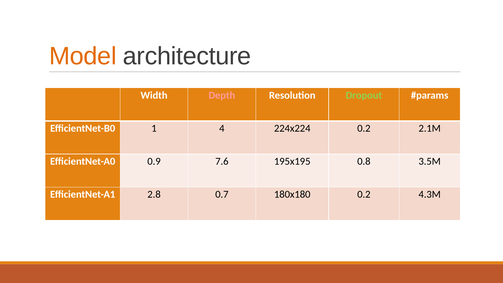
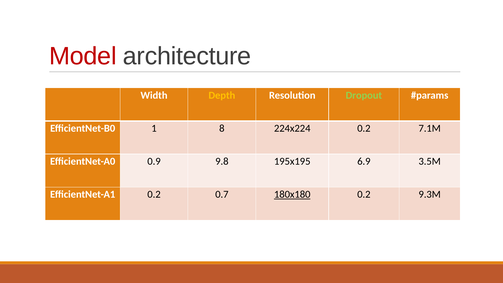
Model colour: orange -> red
Depth colour: pink -> yellow
4: 4 -> 8
2.1M: 2.1M -> 7.1M
7.6: 7.6 -> 9.8
0.8: 0.8 -> 6.9
EfficientNet-A1 2.8: 2.8 -> 0.2
180x180 underline: none -> present
4.3M: 4.3M -> 9.3M
